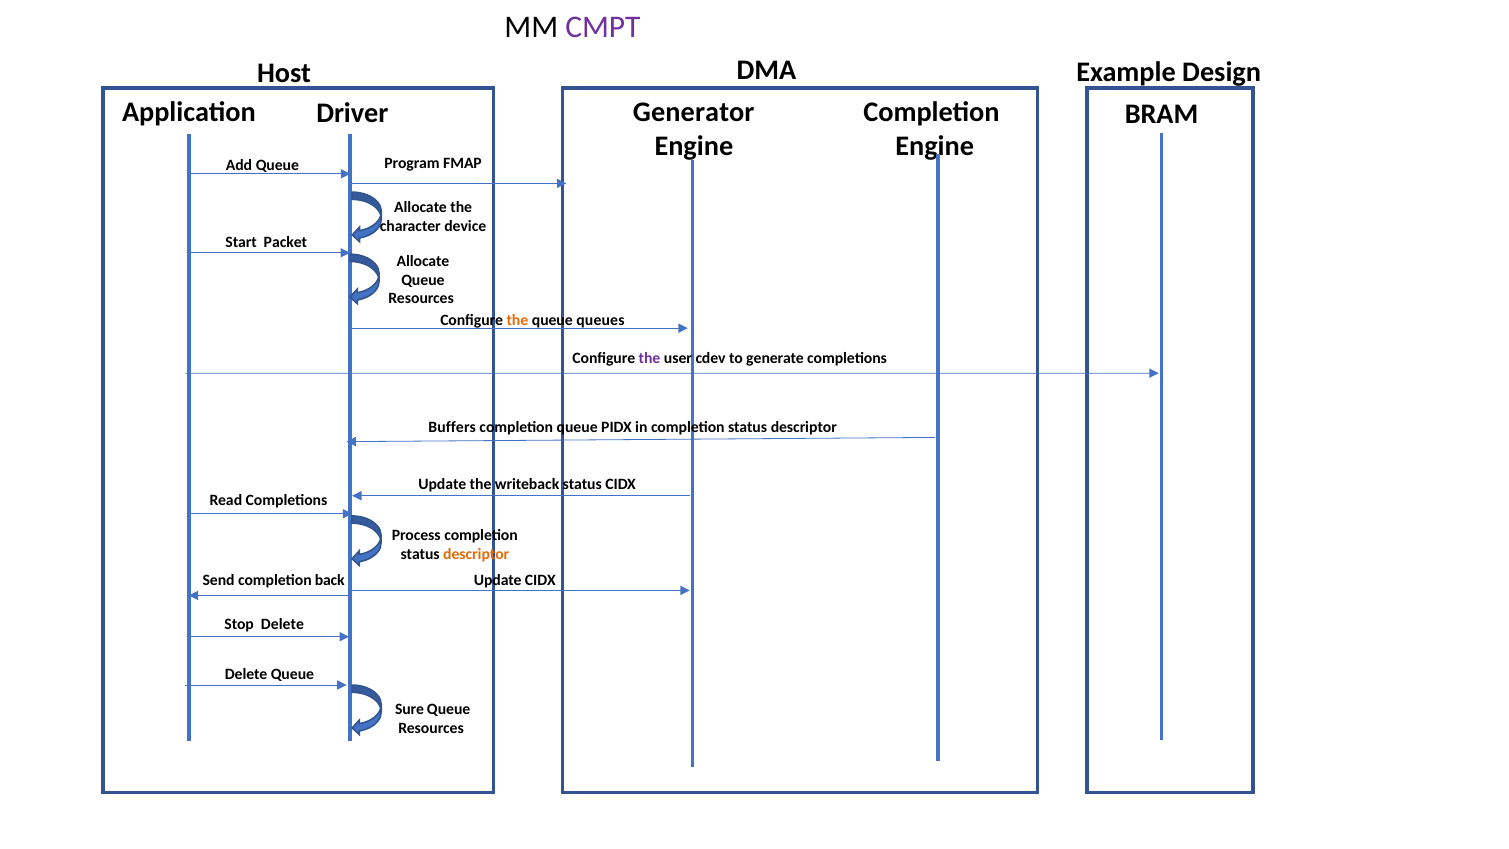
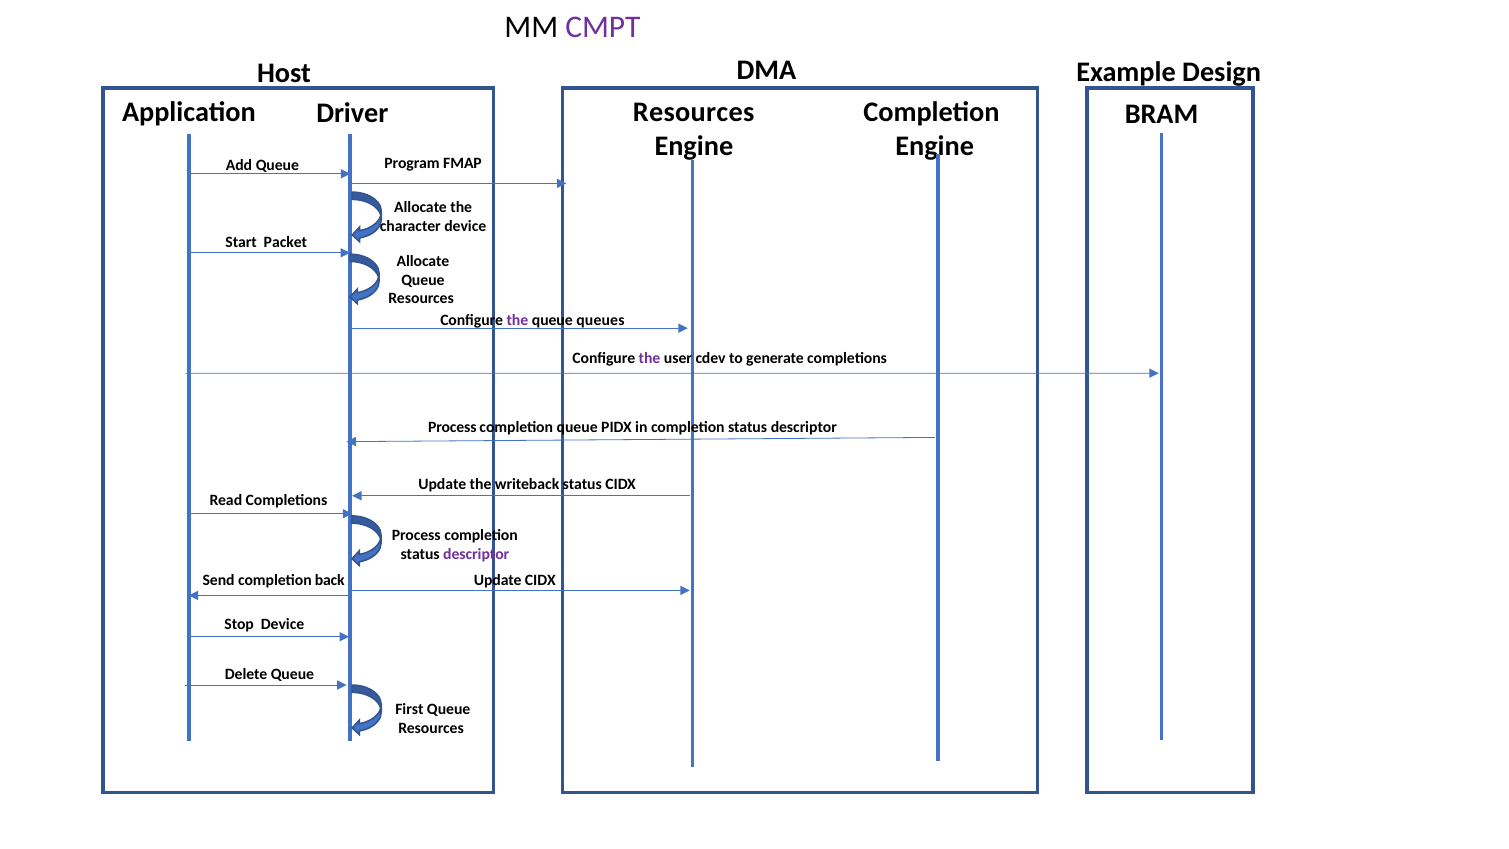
Generator at (694, 113): Generator -> Resources
the at (517, 320) colour: orange -> purple
Buffers at (452, 427): Buffers -> Process
descriptor at (476, 554) colour: orange -> purple
Stop Delete: Delete -> Device
Sure: Sure -> First
